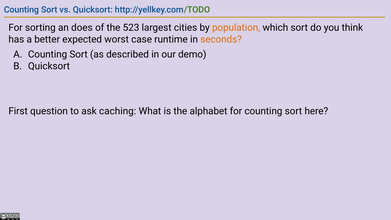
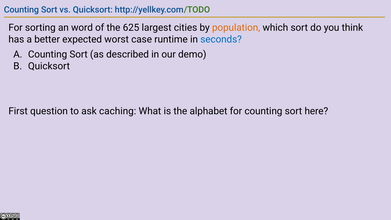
does: does -> word
523: 523 -> 625
seconds colour: orange -> blue
